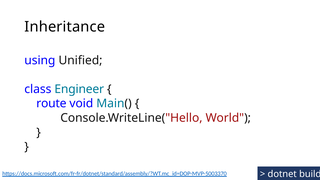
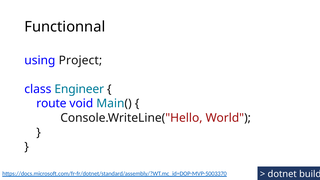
Inheritance: Inheritance -> Functionnal
Unified: Unified -> Project
